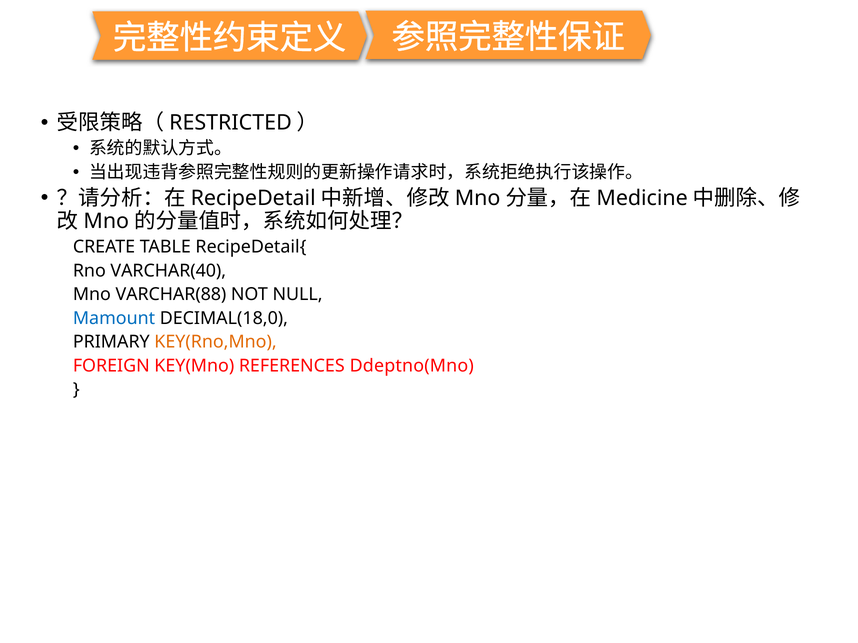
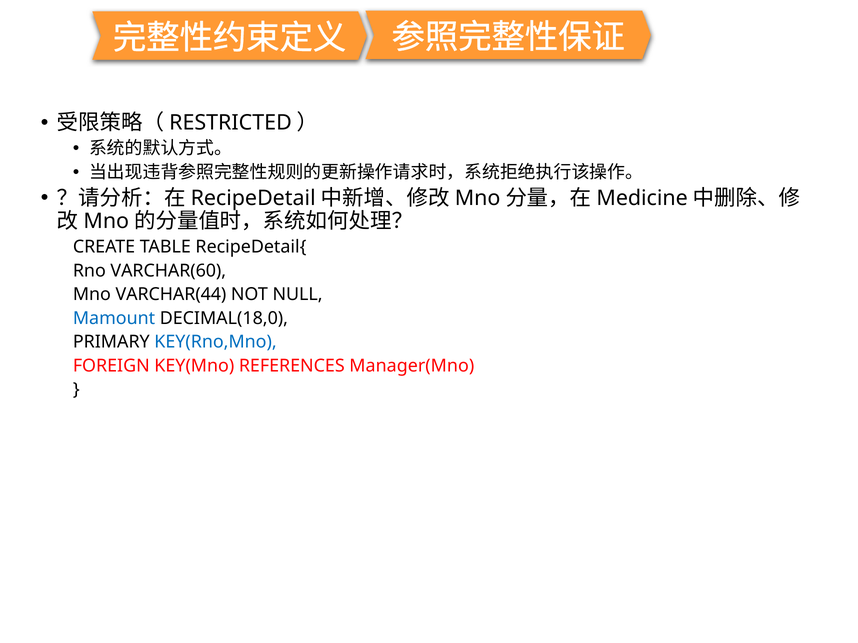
VARCHAR(40: VARCHAR(40 -> VARCHAR(60
VARCHAR(88: VARCHAR(88 -> VARCHAR(44
KEY(Rno,Mno colour: orange -> blue
Ddeptno(Mno: Ddeptno(Mno -> Manager(Mno
